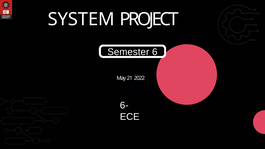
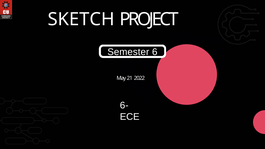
SYSTEM: SYSTEM -> SKETCH
